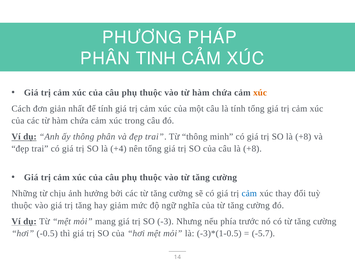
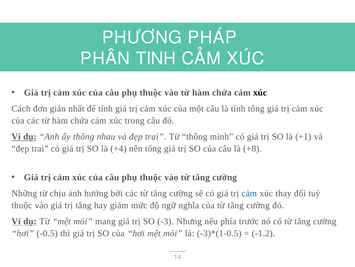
xúc at (260, 92) colour: orange -> black
thông phân: phân -> nhau
SO là +8: +8 -> +1
-5.7: -5.7 -> -1.2
